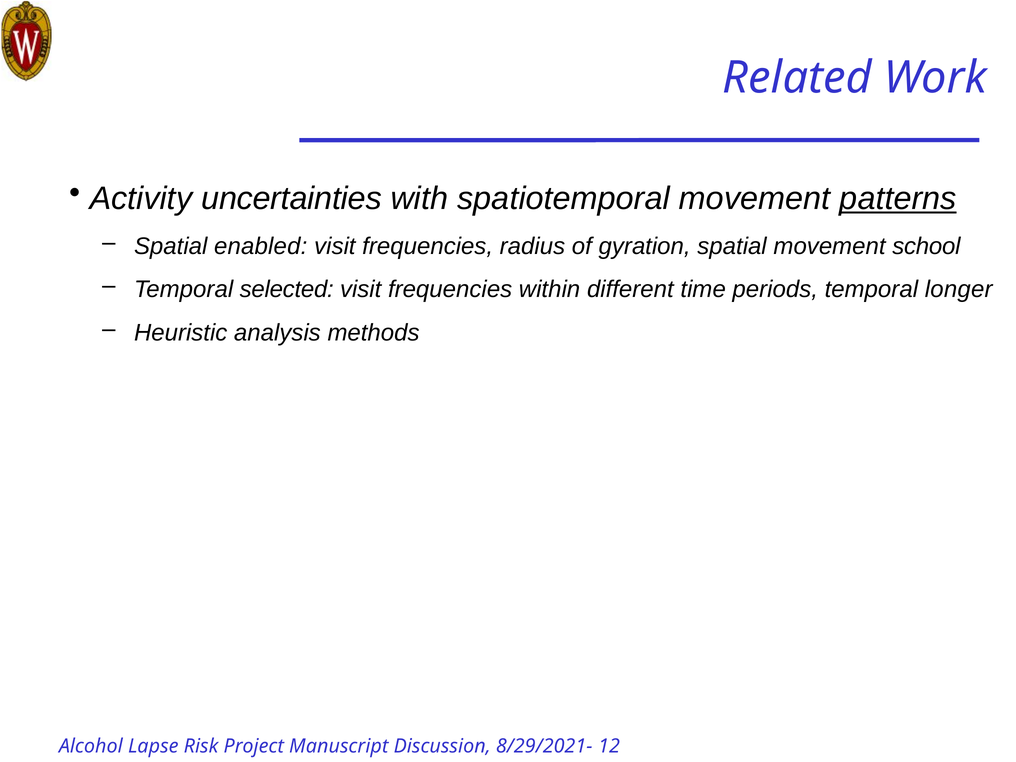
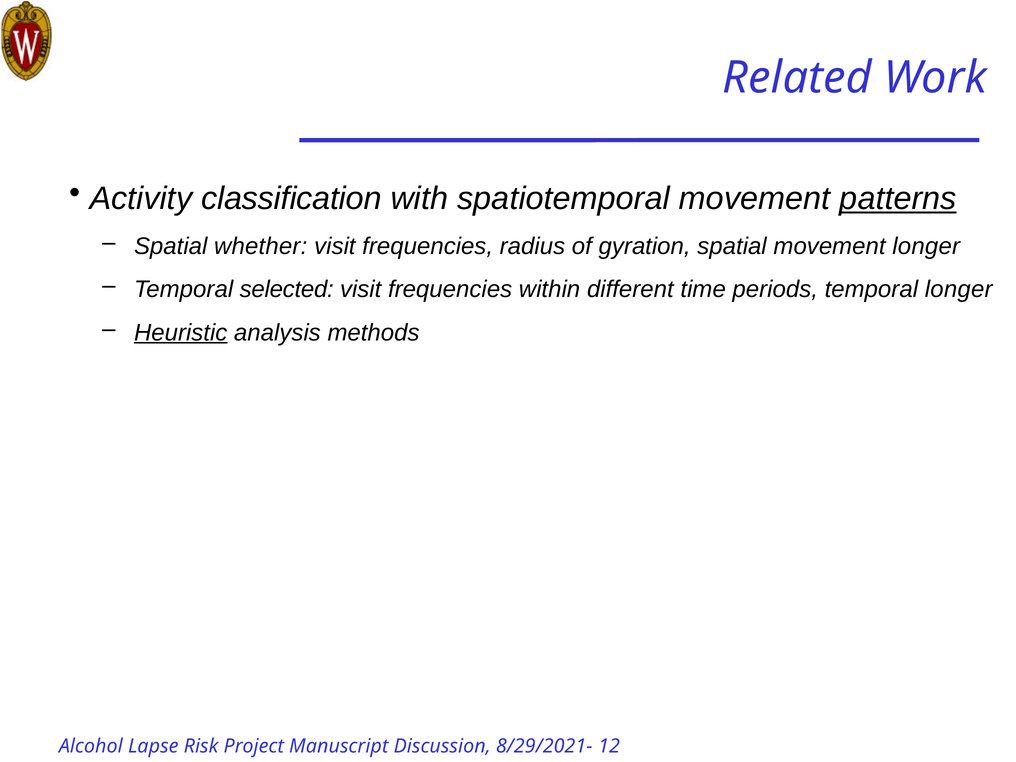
uncertainties: uncertainties -> classification
enabled: enabled -> whether
movement school: school -> longer
Heuristic underline: none -> present
